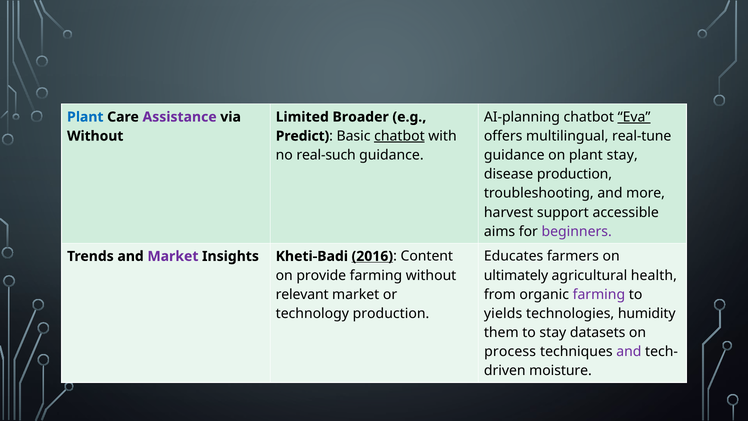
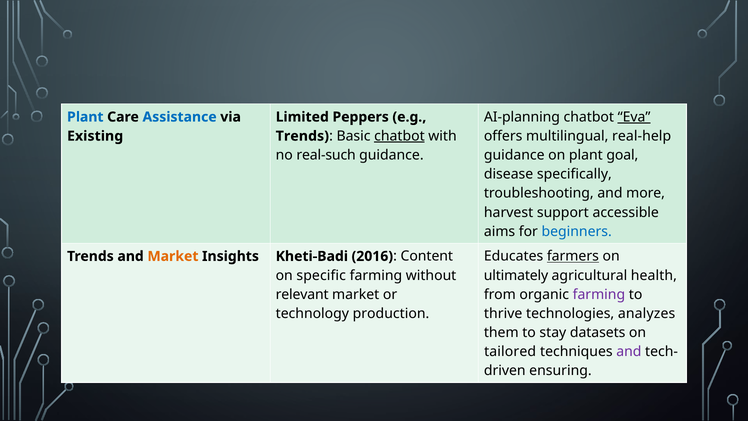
Assistance colour: purple -> blue
Broader: Broader -> Peppers
real-tune: real-tune -> real-help
Without at (95, 136): Without -> Existing
Predict at (302, 136): Predict -> Trends
plant stay: stay -> goal
disease production: production -> specifically
beginners colour: purple -> blue
farmers underline: none -> present
Market at (173, 256) colour: purple -> orange
2016 underline: present -> none
provide: provide -> specific
yields: yields -> thrive
humidity: humidity -> analyzes
process: process -> tailored
moisture: moisture -> ensuring
